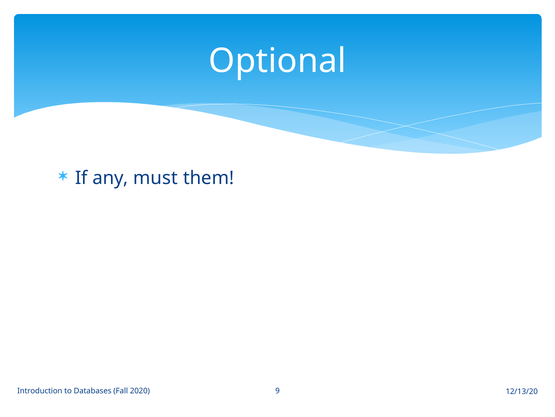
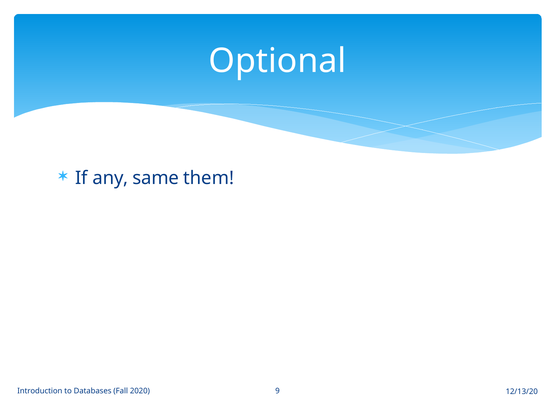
must: must -> same
